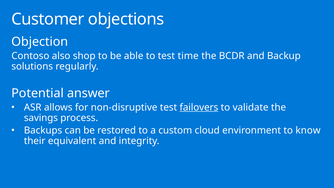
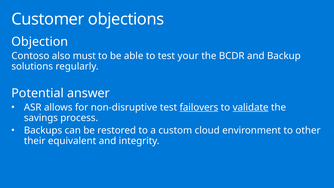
shop: shop -> must
time: time -> your
validate underline: none -> present
know: know -> other
